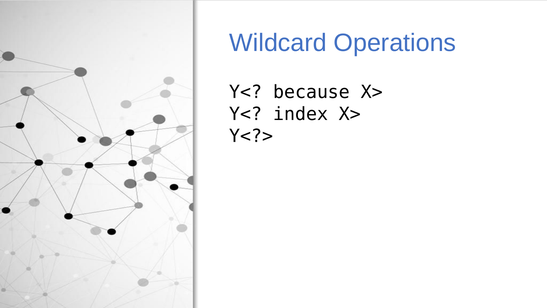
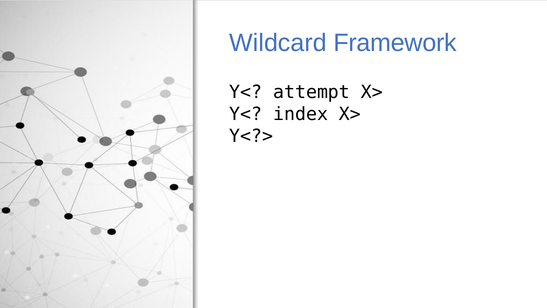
Operations: Operations -> Framework
because: because -> attempt
